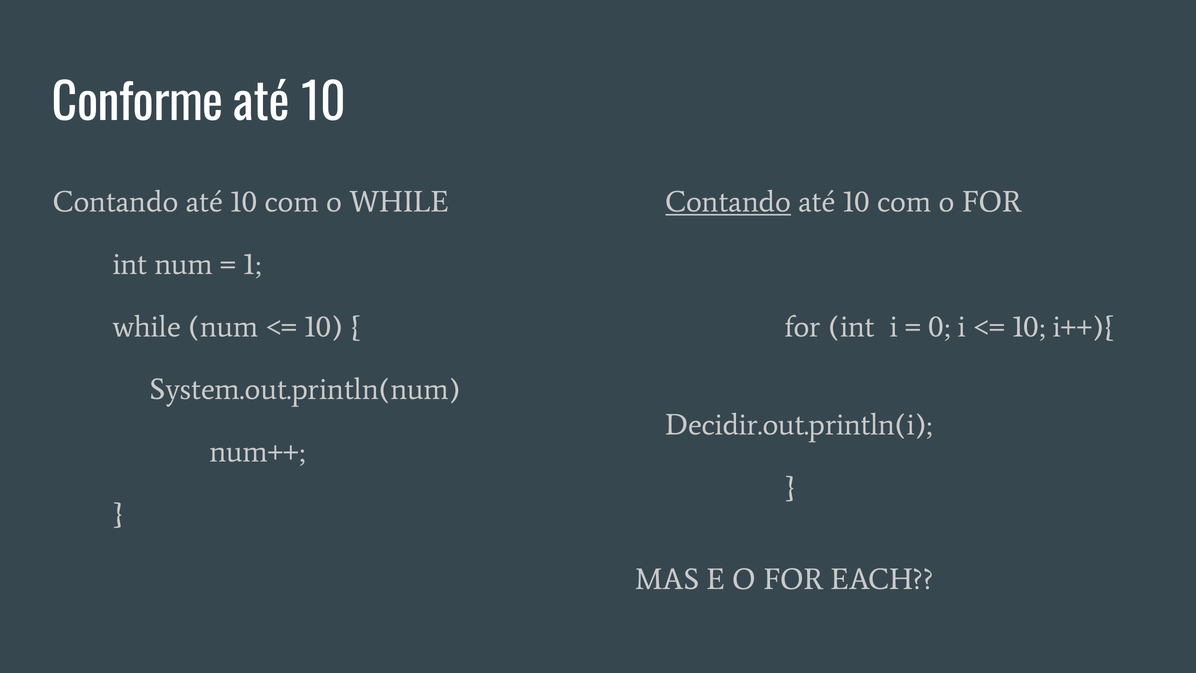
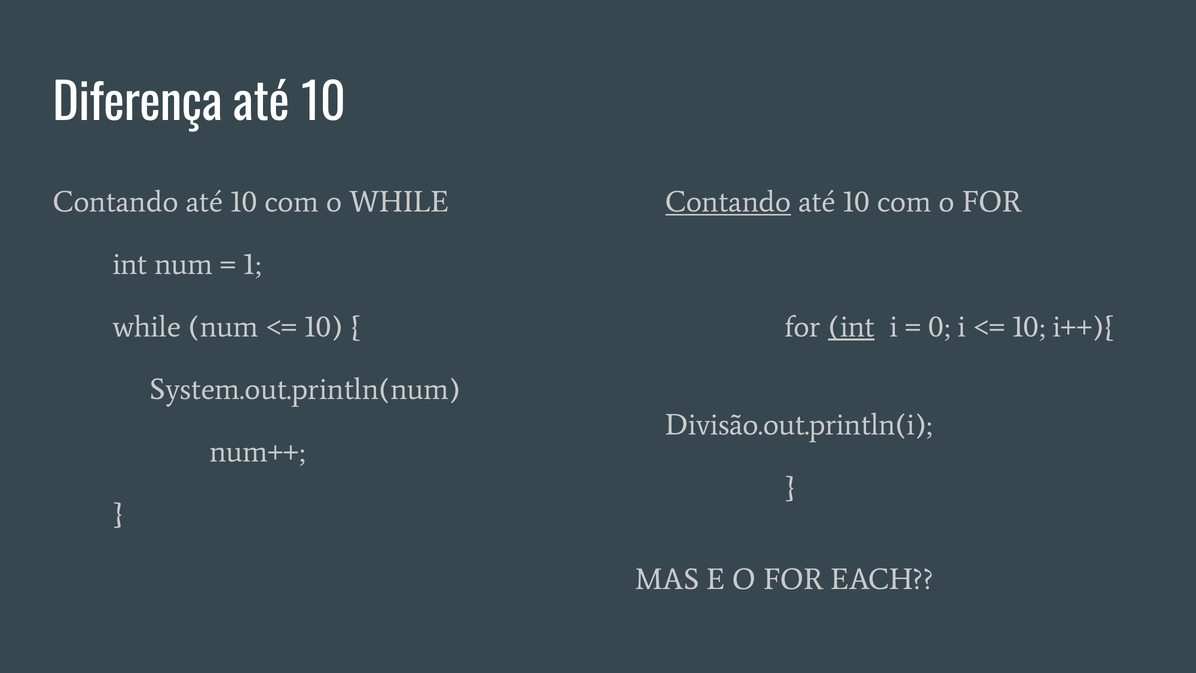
Conforme: Conforme -> Diferença
int at (851, 327) underline: none -> present
Decidir.out.println(i: Decidir.out.println(i -> Divisão.out.println(i
